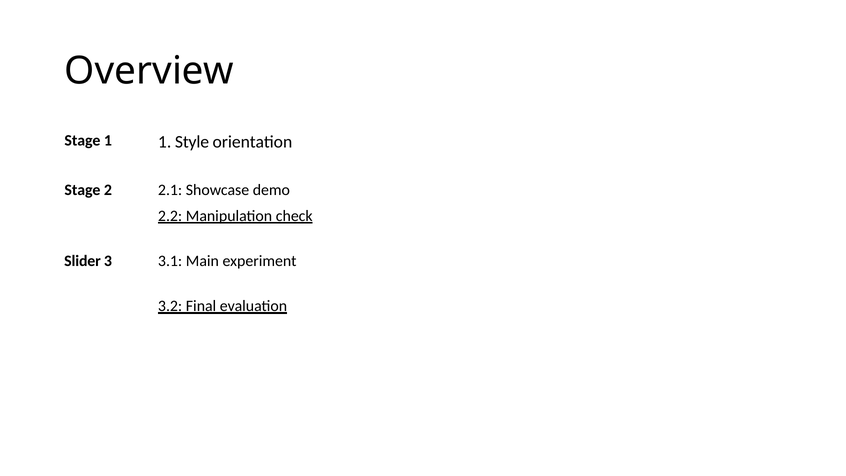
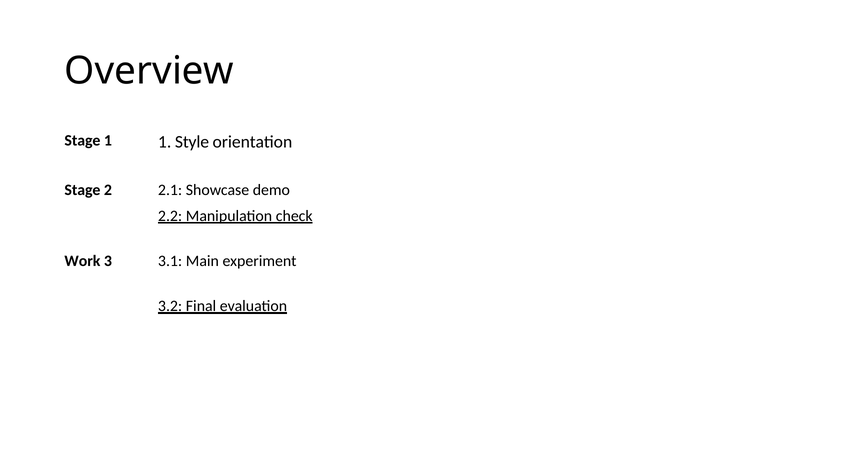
Slider: Slider -> Work
